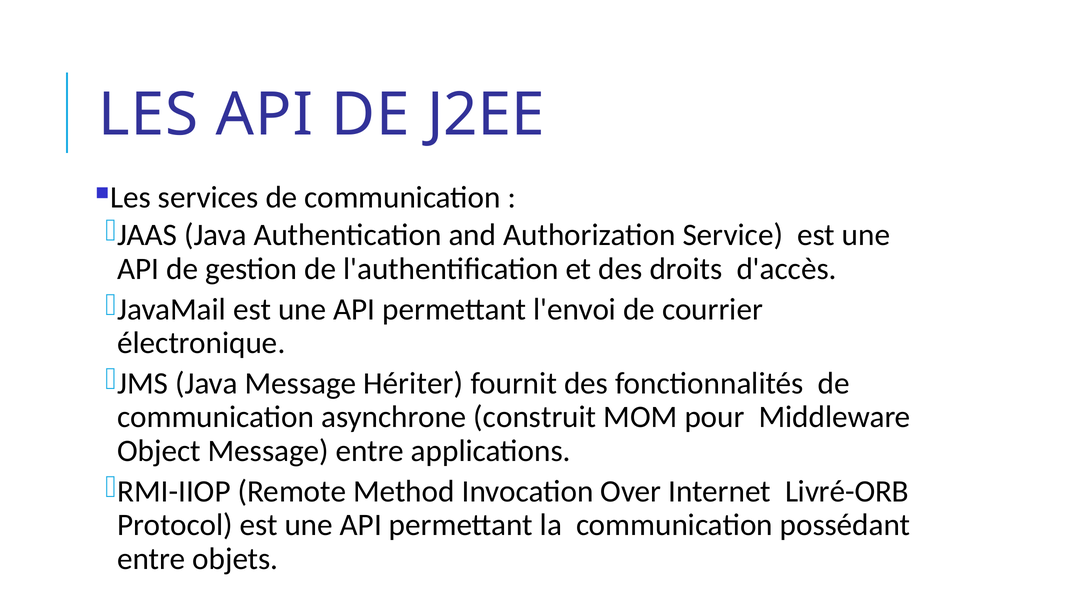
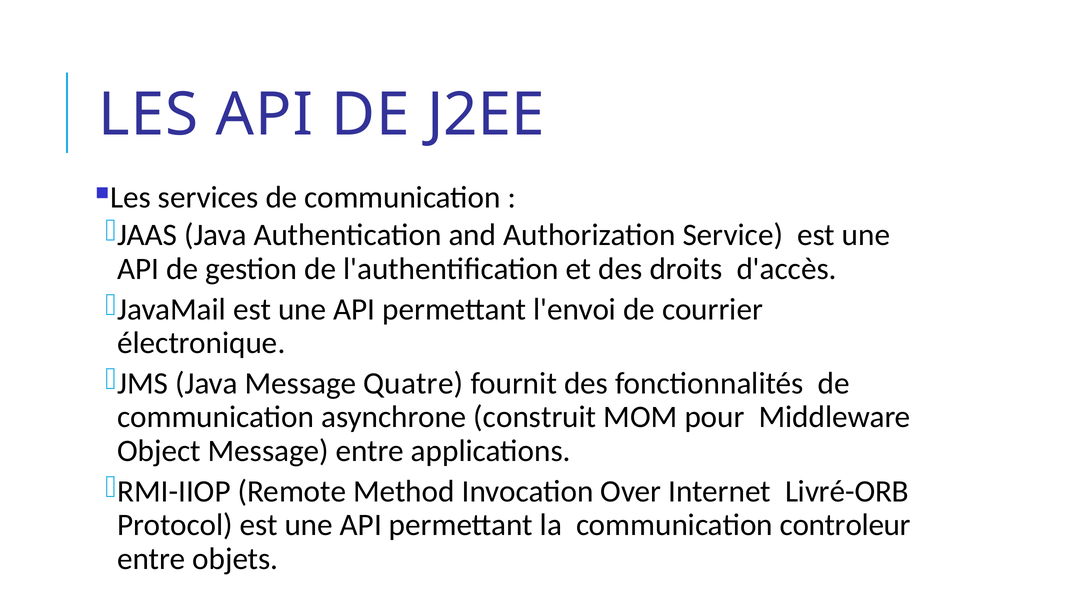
Hériter: Hériter -> Quatre
possédant: possédant -> controleur
